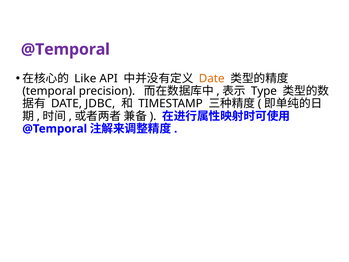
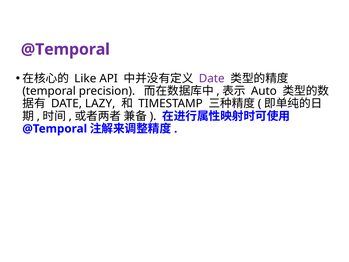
Date at (212, 78) colour: orange -> purple
Type: Type -> Auto
JDBC: JDBC -> LAZY
